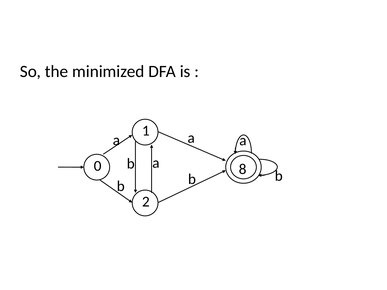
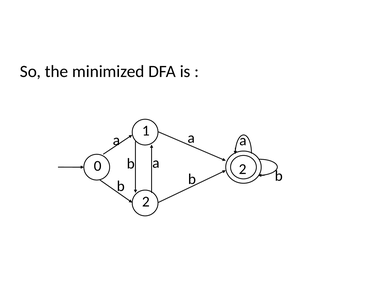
b 8: 8 -> 2
